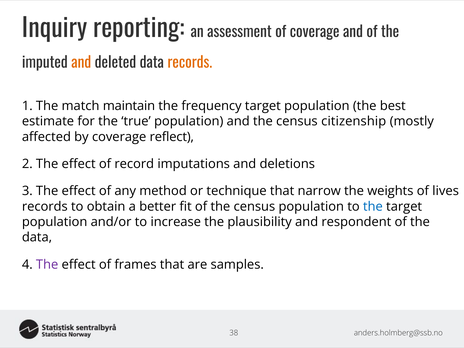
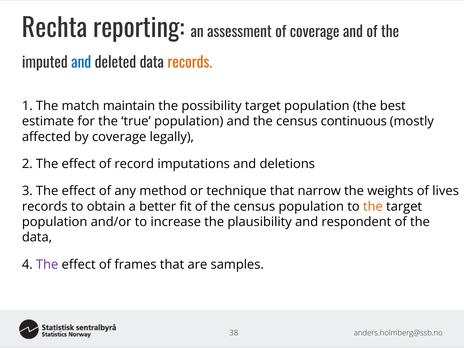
Inquiry: Inquiry -> Rechta
and at (81, 63) colour: orange -> blue
frequency: frequency -> possibility
citizenship: citizenship -> continuous
reflect: reflect -> legally
the at (373, 206) colour: blue -> orange
